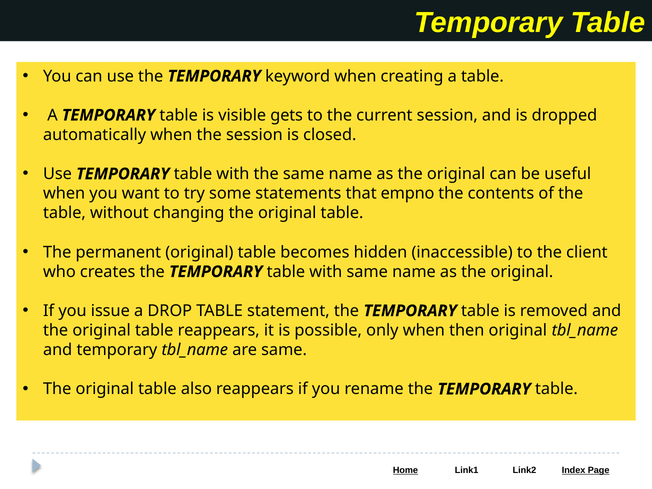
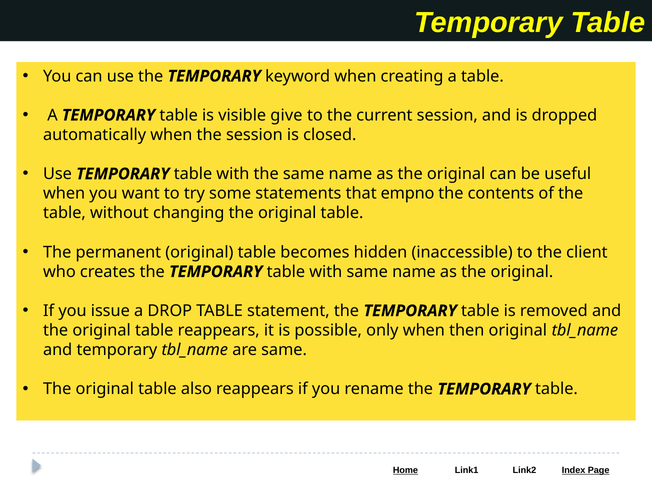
gets: gets -> give
